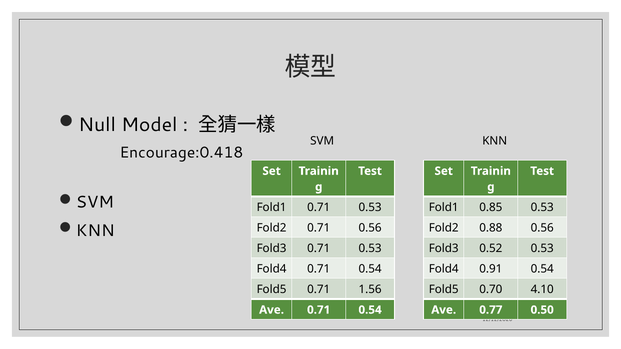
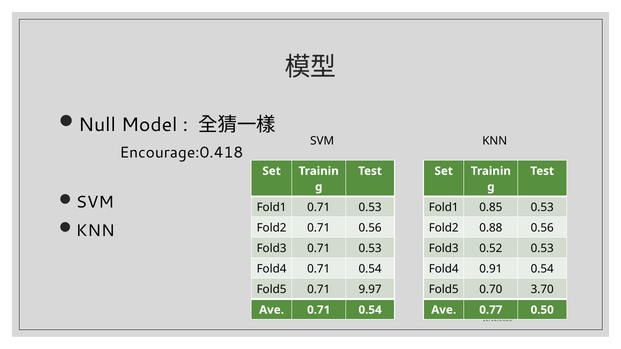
1.56: 1.56 -> 9.97
4.10: 4.10 -> 3.70
